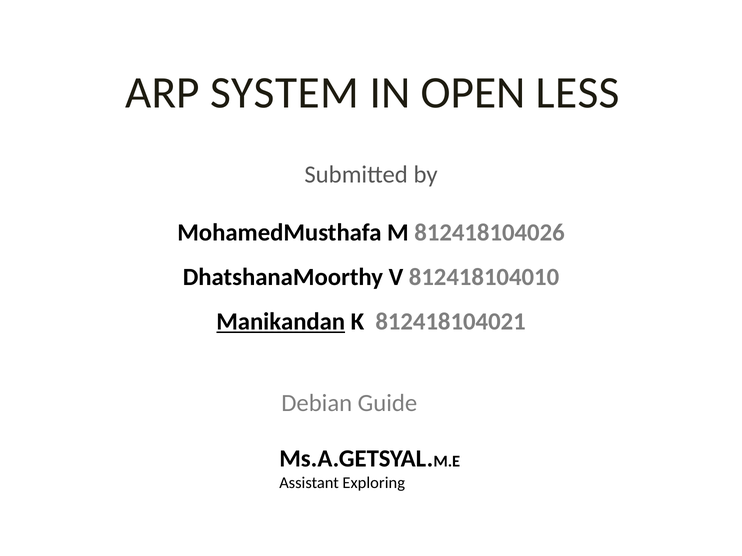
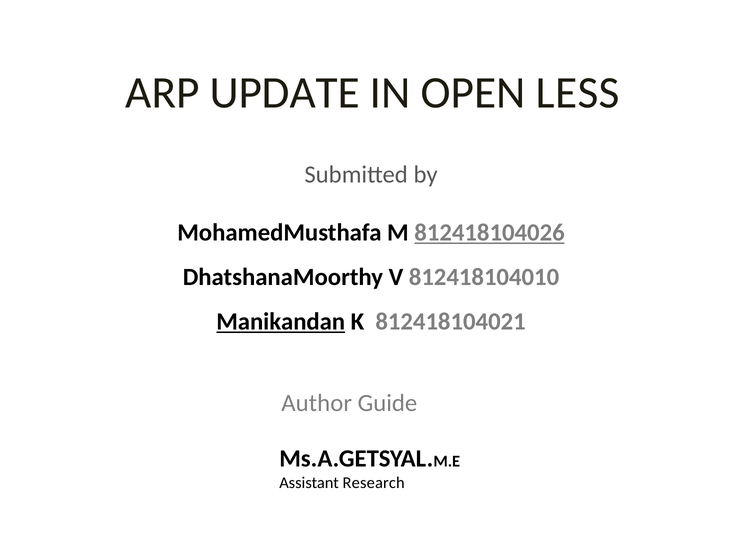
SYSTEM: SYSTEM -> UPDATE
812418104026 underline: none -> present
Debian: Debian -> Author
Exploring: Exploring -> Research
